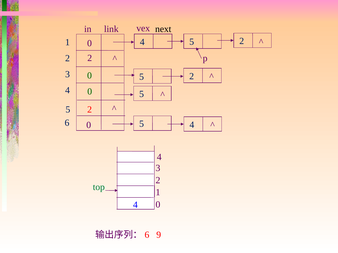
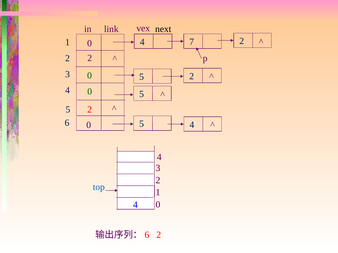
5 at (192, 42): 5 -> 7
top colour: green -> blue
9 at (159, 235): 9 -> 2
